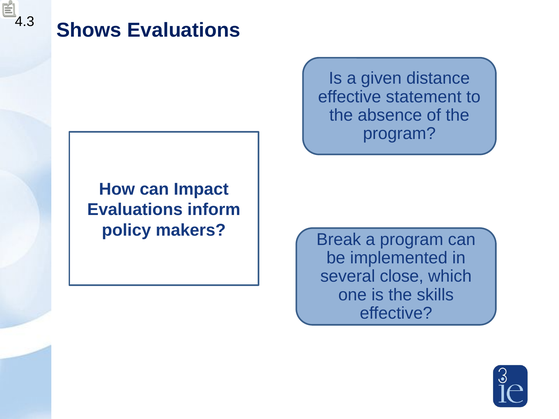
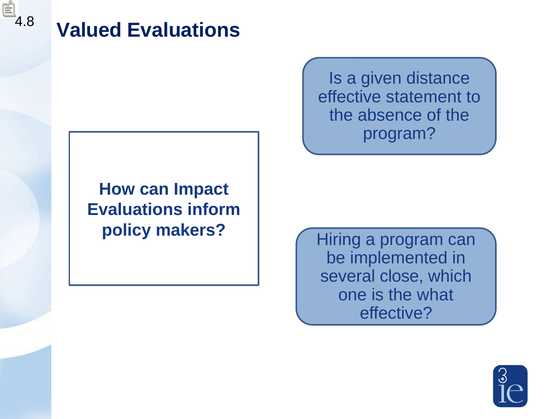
4.3: 4.3 -> 4.8
Shows: Shows -> Valued
Break: Break -> Hiring
skills: skills -> what
